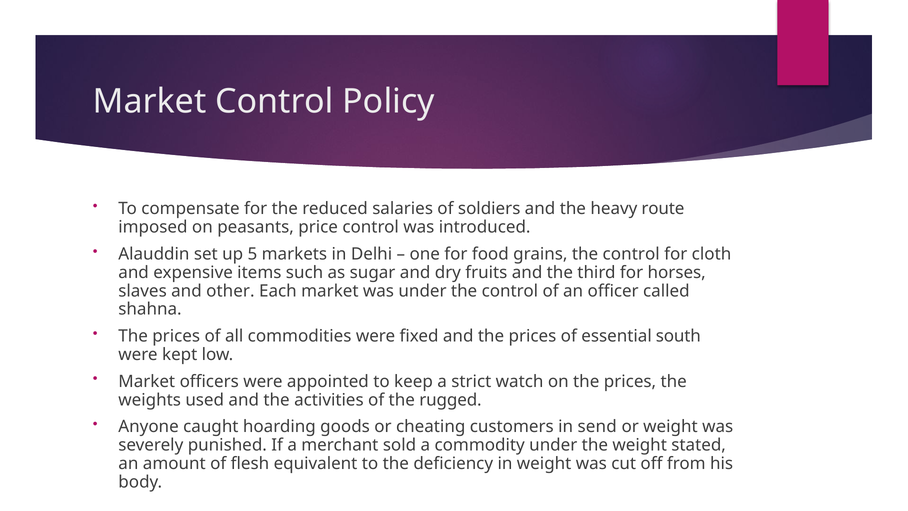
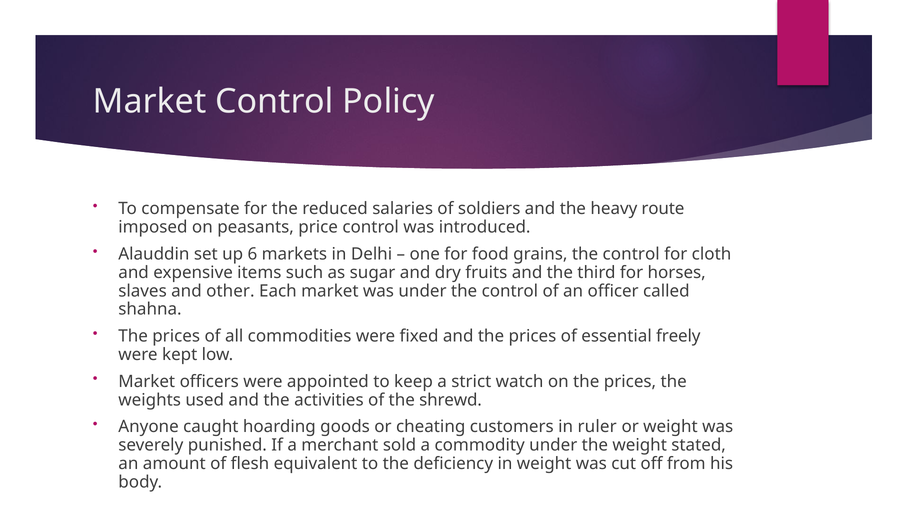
5: 5 -> 6
south: south -> freely
rugged: rugged -> shrewd
send: send -> ruler
